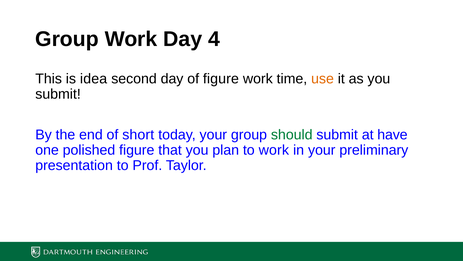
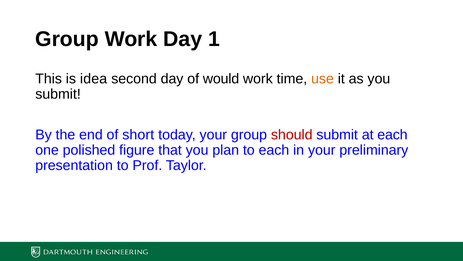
4: 4 -> 1
of figure: figure -> would
should colour: green -> red
at have: have -> each
to work: work -> each
